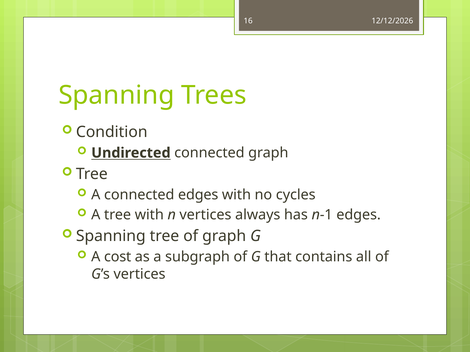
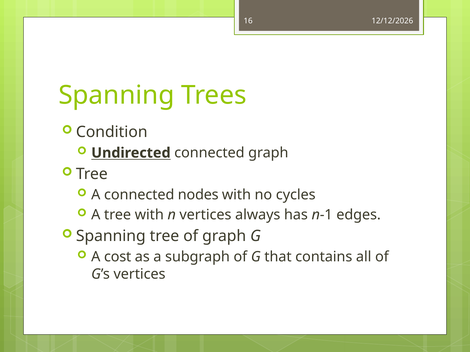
connected edges: edges -> nodes
